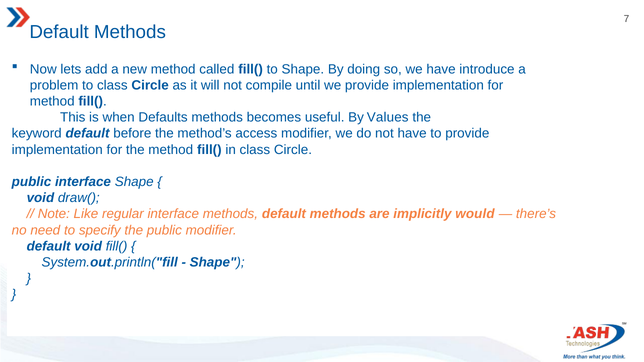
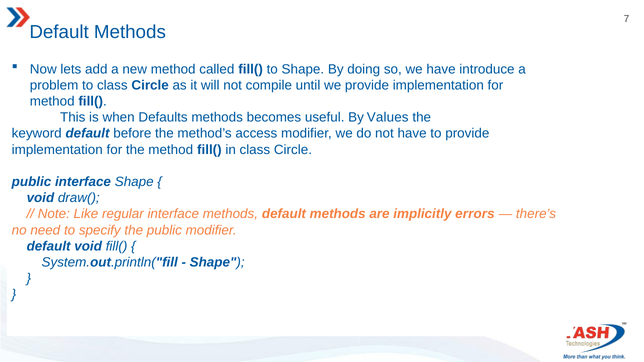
would: would -> errors
